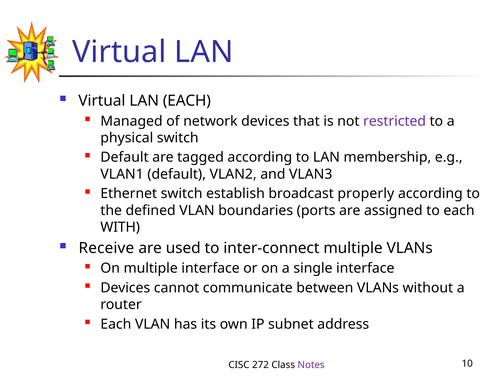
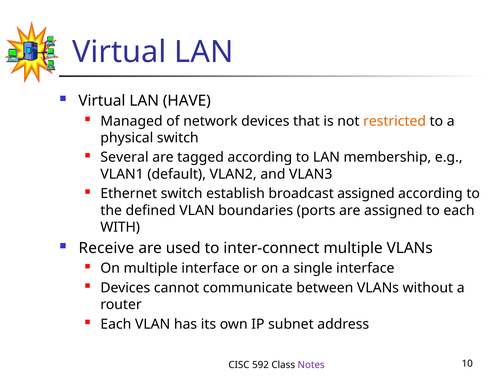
LAN EACH: EACH -> HAVE
restricted colour: purple -> orange
Default at (125, 157): Default -> Several
broadcast properly: properly -> assigned
272: 272 -> 592
